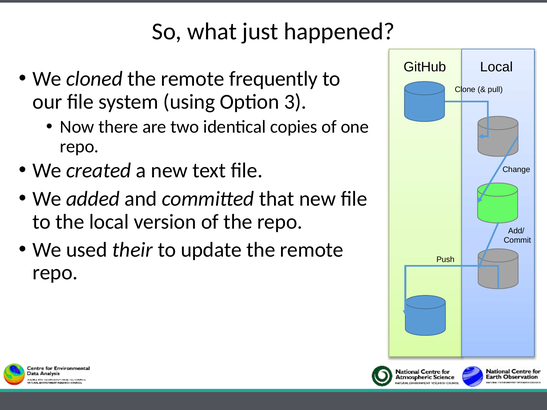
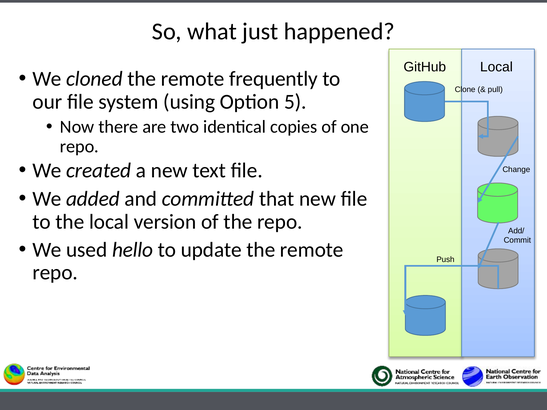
3: 3 -> 5
their: their -> hello
